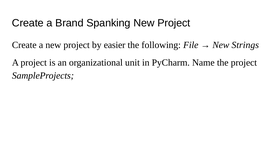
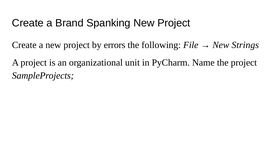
easier: easier -> errors
